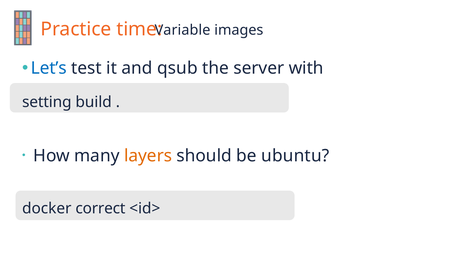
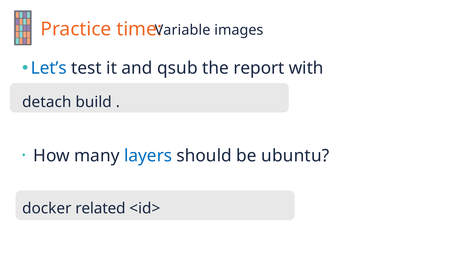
server: server -> report
setting: setting -> detach
layers colour: orange -> blue
correct: correct -> related
